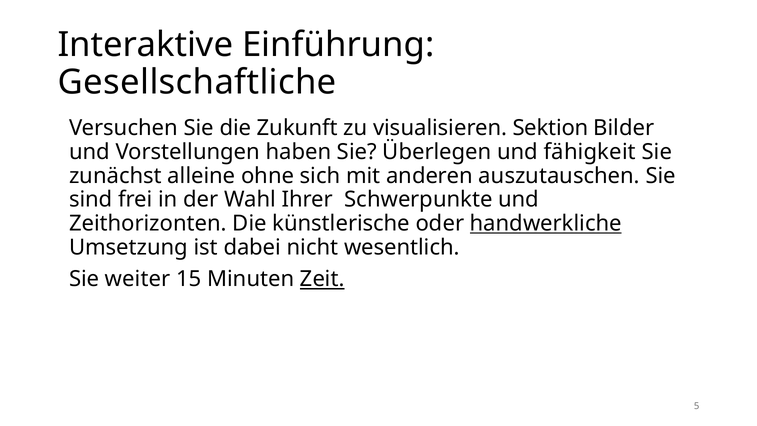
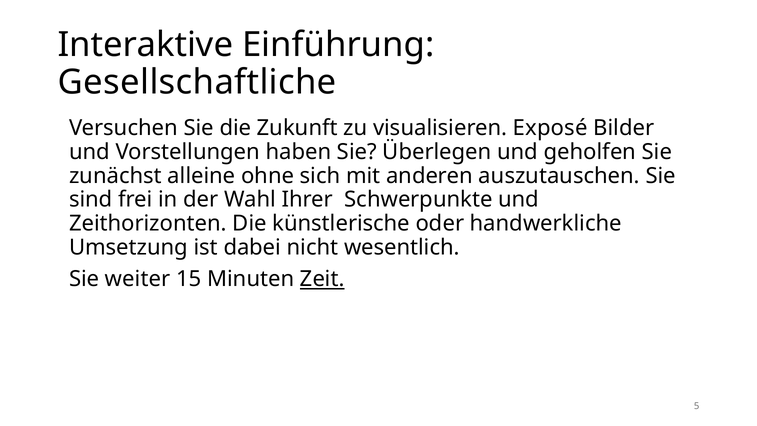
Sektion: Sektion -> Exposé
fähigkeit: fähigkeit -> geholfen
handwerkliche underline: present -> none
